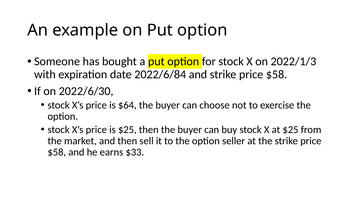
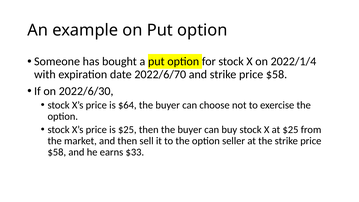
2022/1/3: 2022/1/3 -> 2022/1/4
2022/6/84: 2022/6/84 -> 2022/6/70
